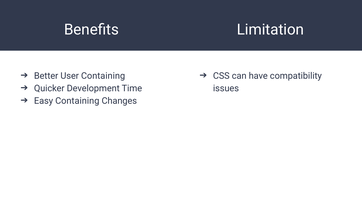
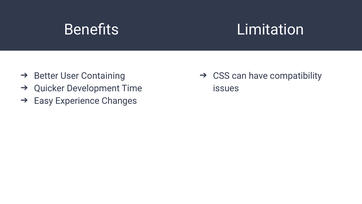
Easy Containing: Containing -> Experience
